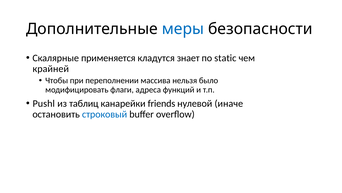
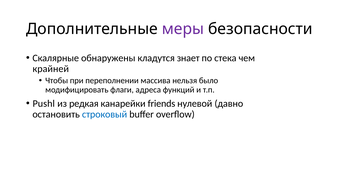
меры colour: blue -> purple
применяется: применяется -> обнаружены
static: static -> стека
таблиц: таблиц -> редкая
иначе: иначе -> давно
